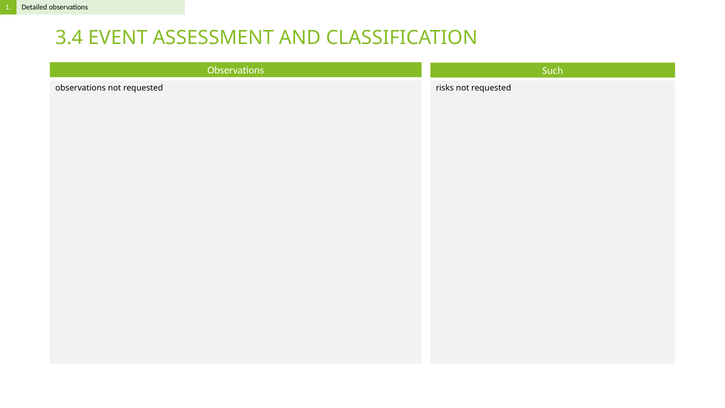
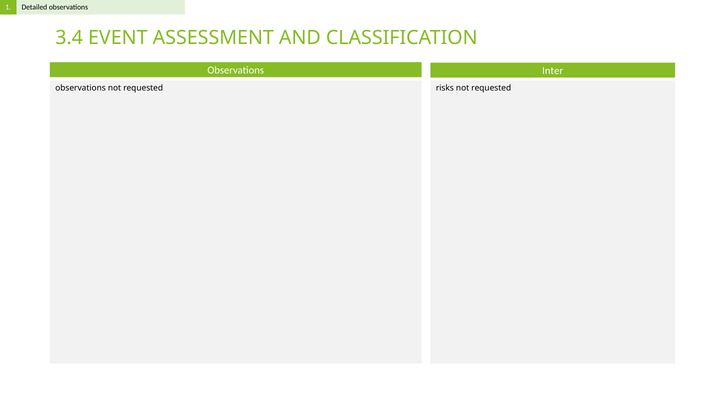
Such: Such -> Inter
